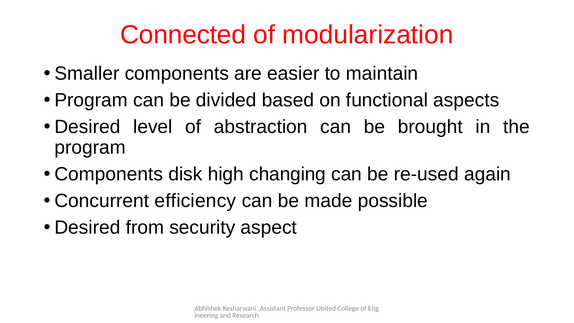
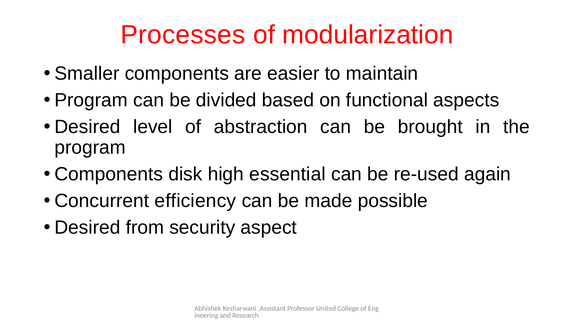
Connected: Connected -> Processes
changing: changing -> essential
